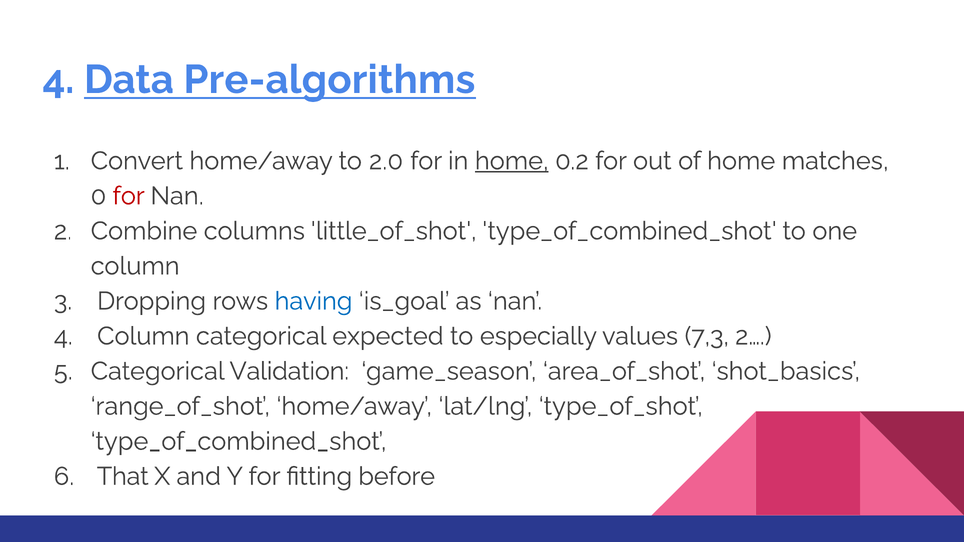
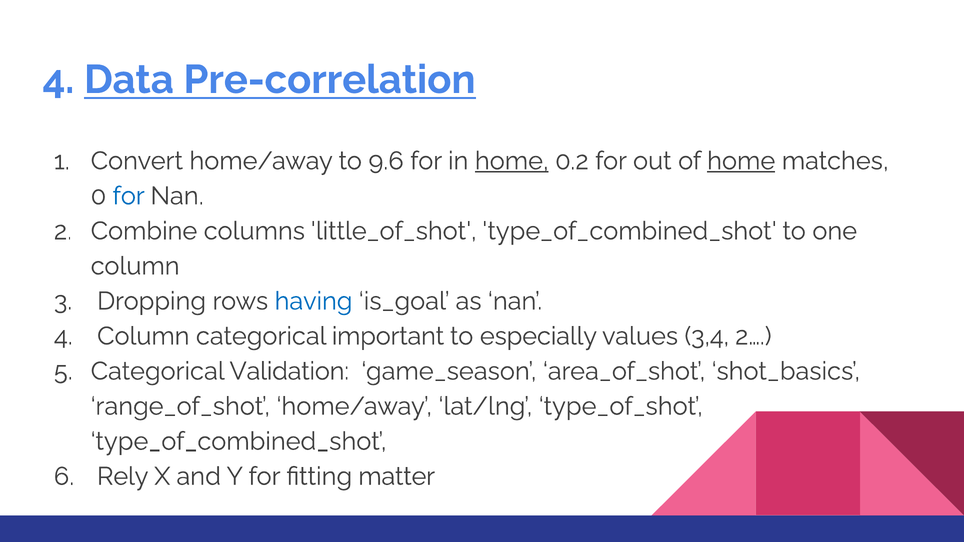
Pre-algorithms: Pre-algorithms -> Pre-correlation
2.0: 2.0 -> 9.6
home at (741, 161) underline: none -> present
for at (129, 196) colour: red -> blue
expected: expected -> important
7,3: 7,3 -> 3,4
That: That -> Rely
before: before -> matter
